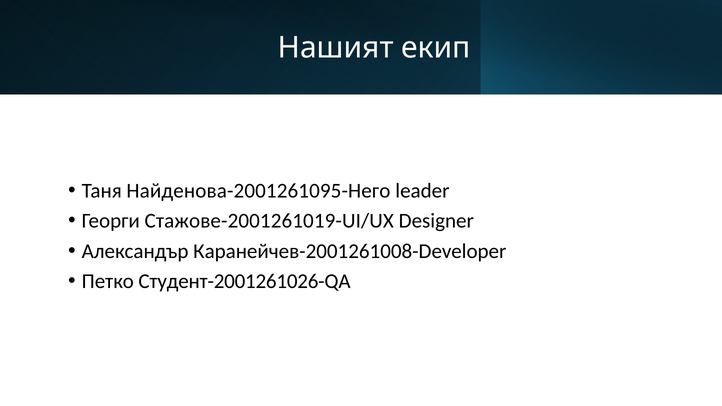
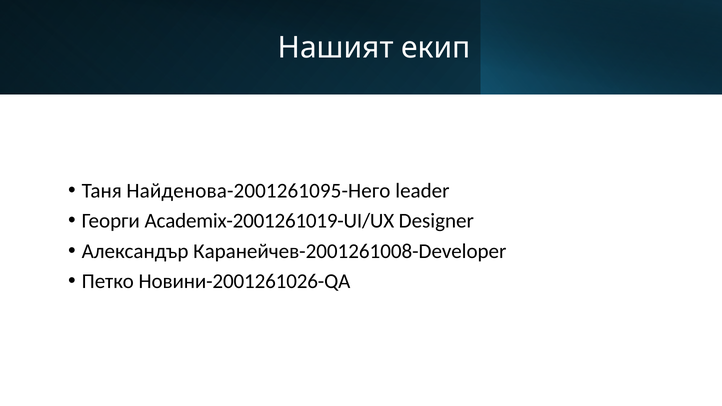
Стажове-2001261019-UI/UX: Стажове-2001261019-UI/UX -> Academix-2001261019-UI/UX
Студент-2001261026-QA: Студент-2001261026-QA -> Новини-2001261026-QA
